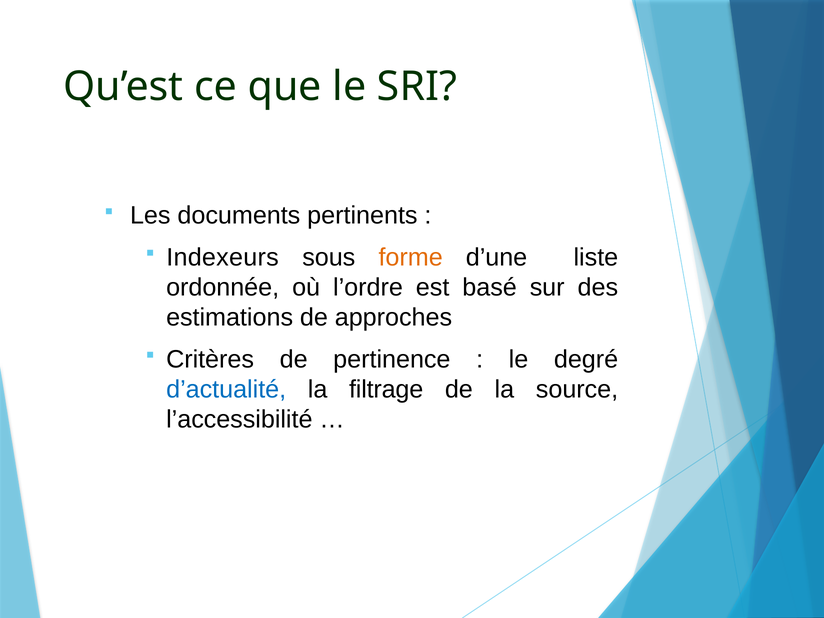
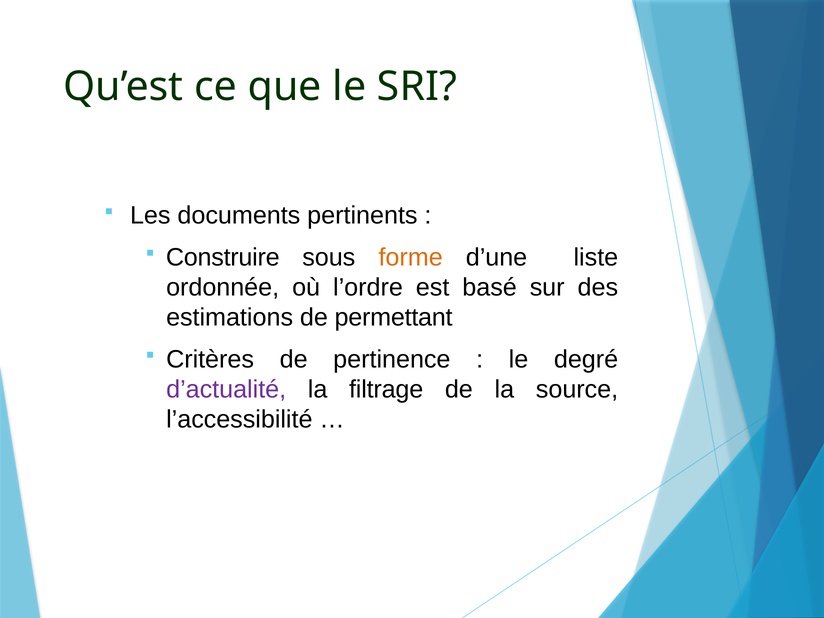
Indexeurs: Indexeurs -> Construire
approches: approches -> permettant
d’actualité colour: blue -> purple
